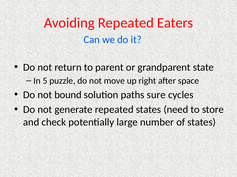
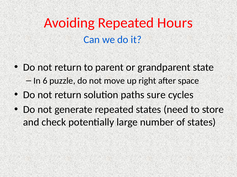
Eaters: Eaters -> Hours
5: 5 -> 6
bound at (68, 95): bound -> return
